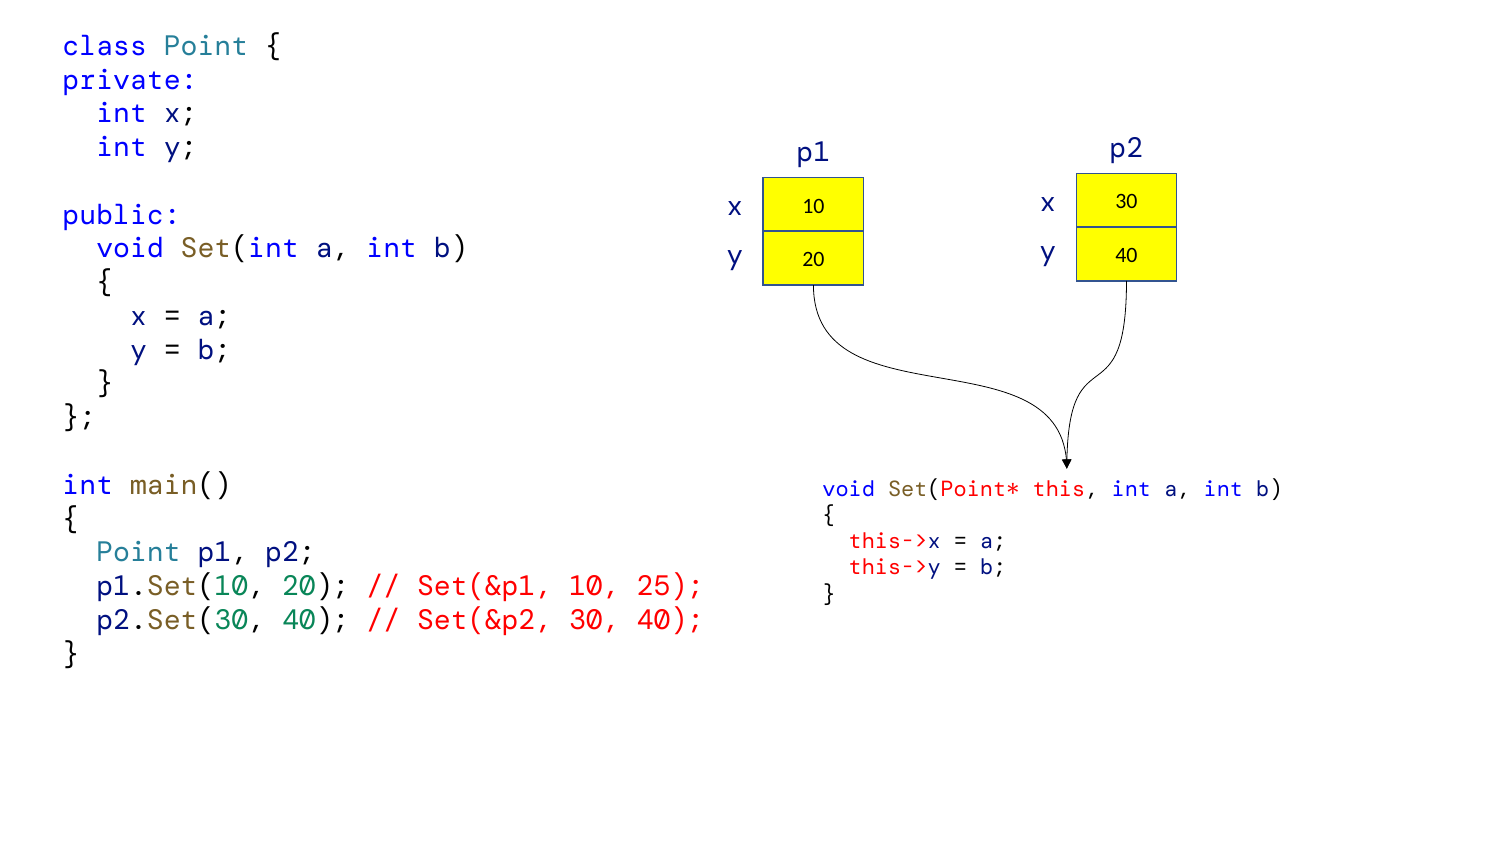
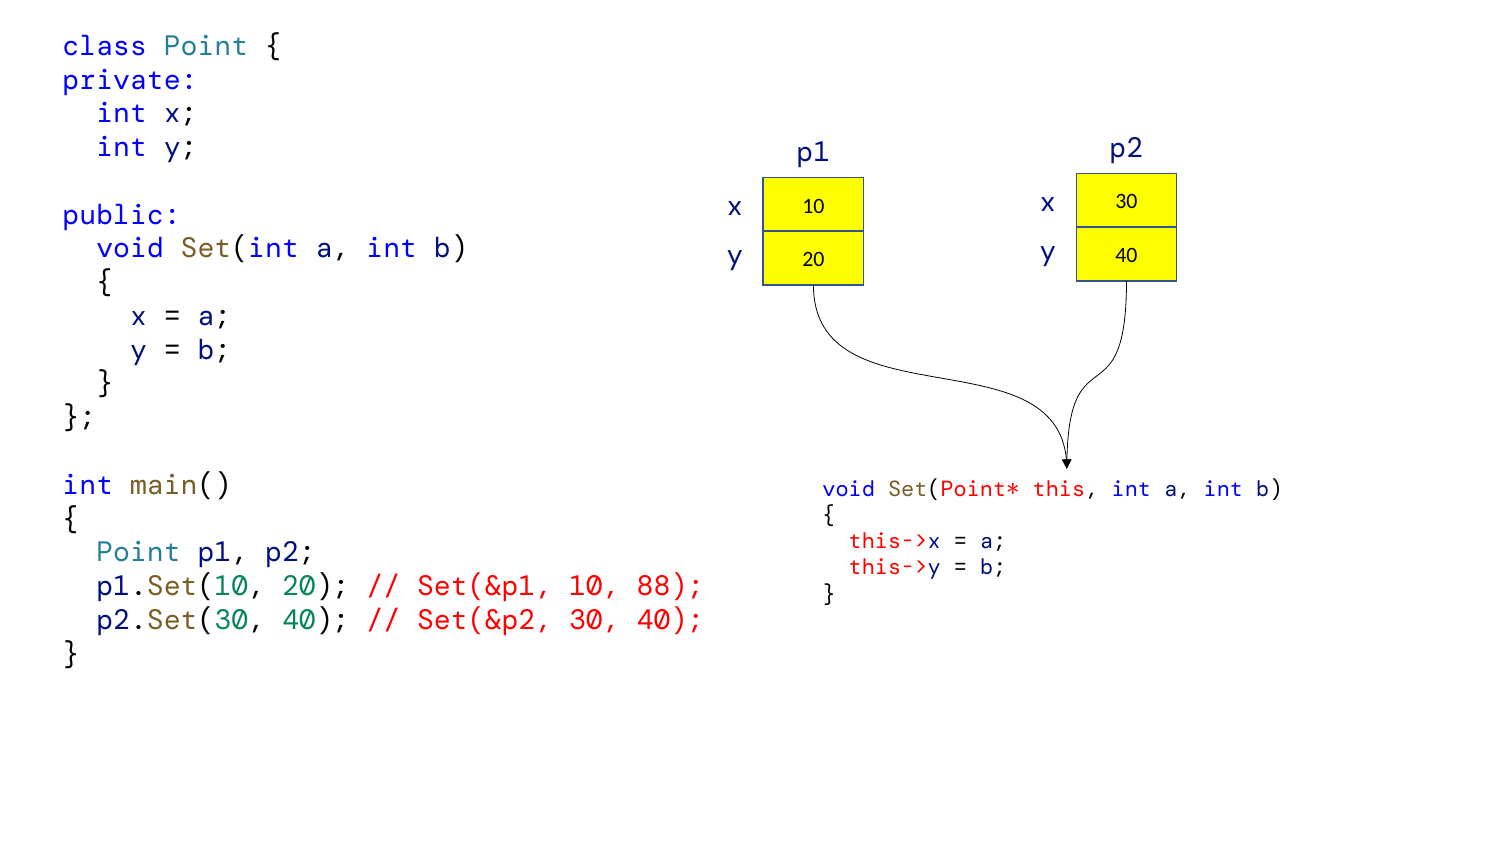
25: 25 -> 88
